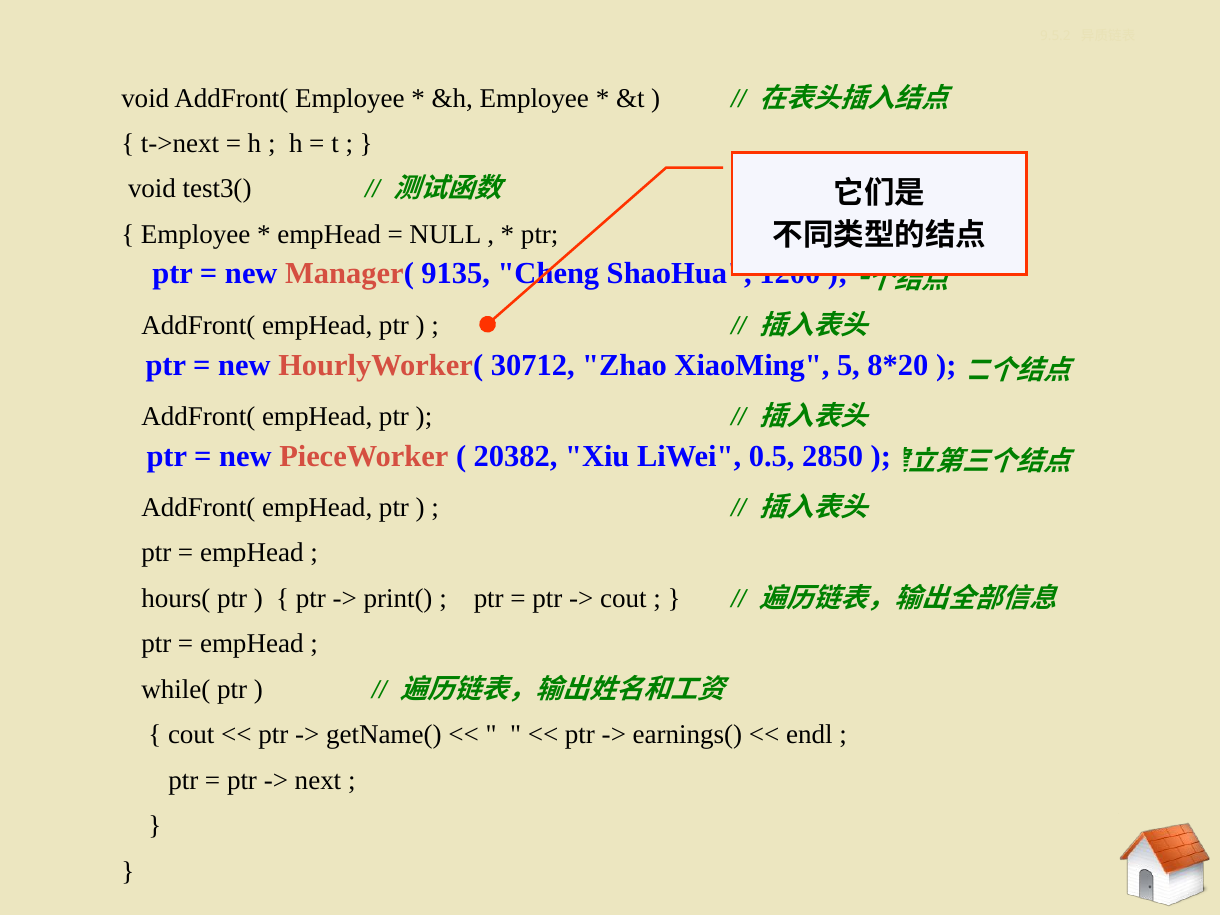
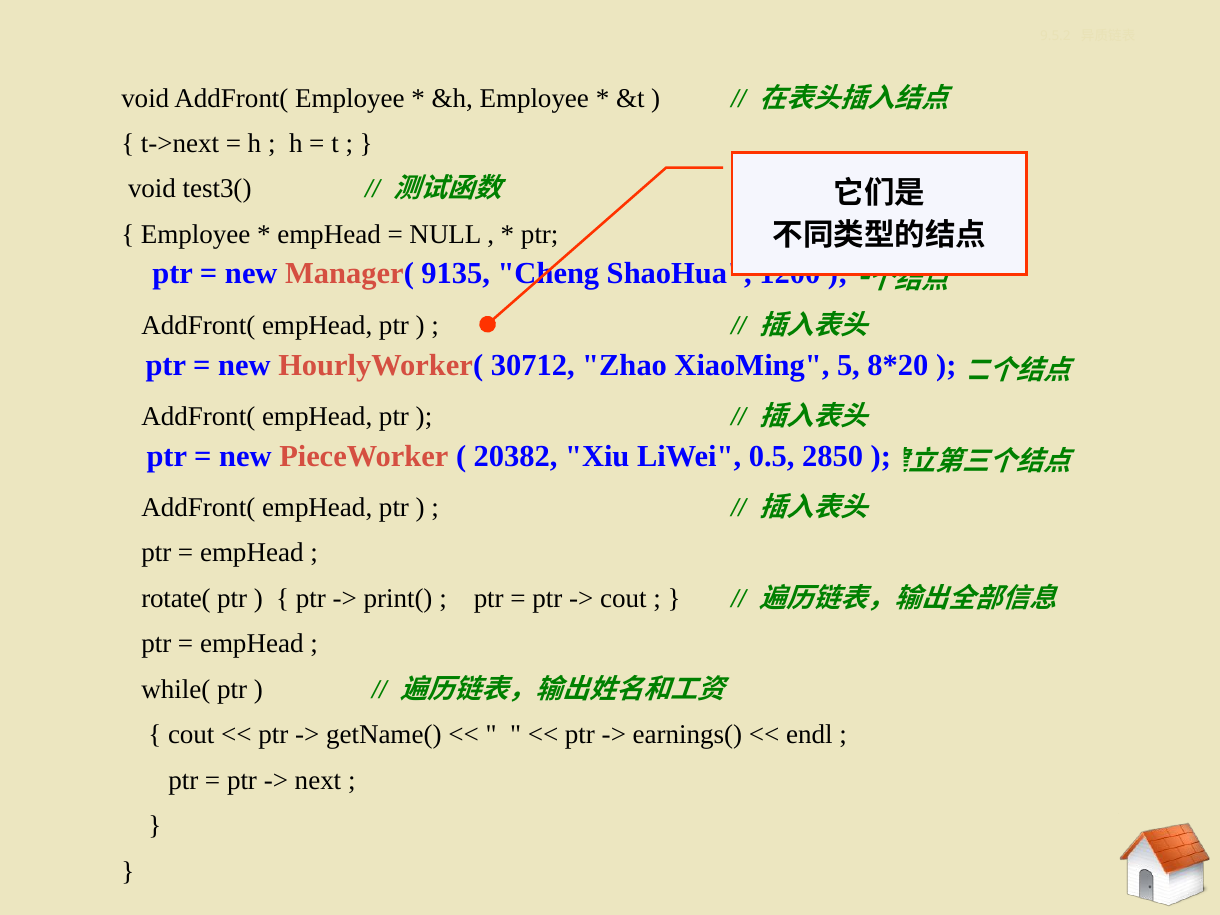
hours(: hours( -> rotate(
